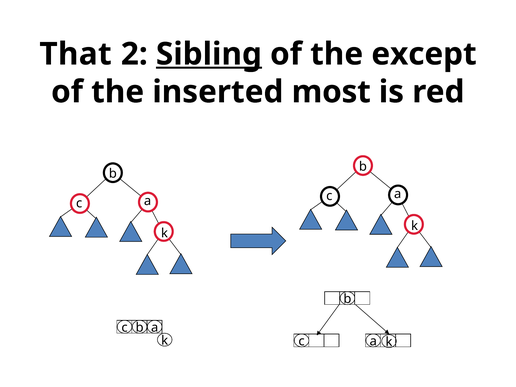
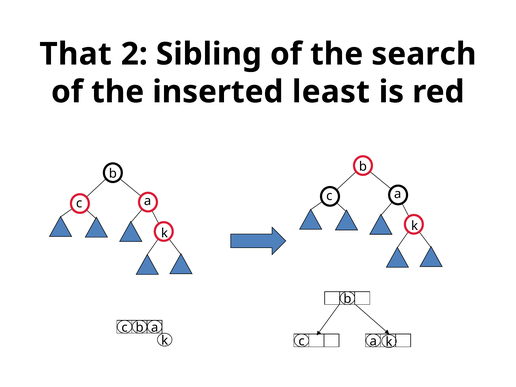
Sibling underline: present -> none
except: except -> search
most: most -> least
